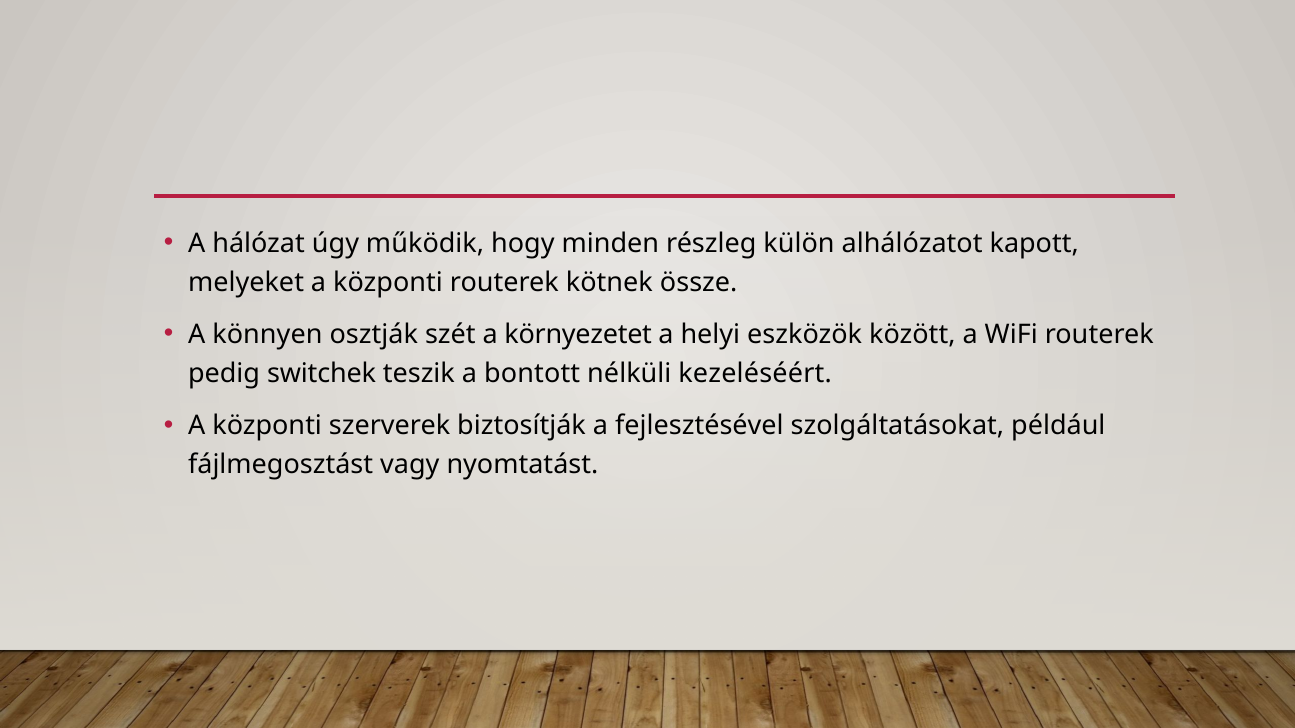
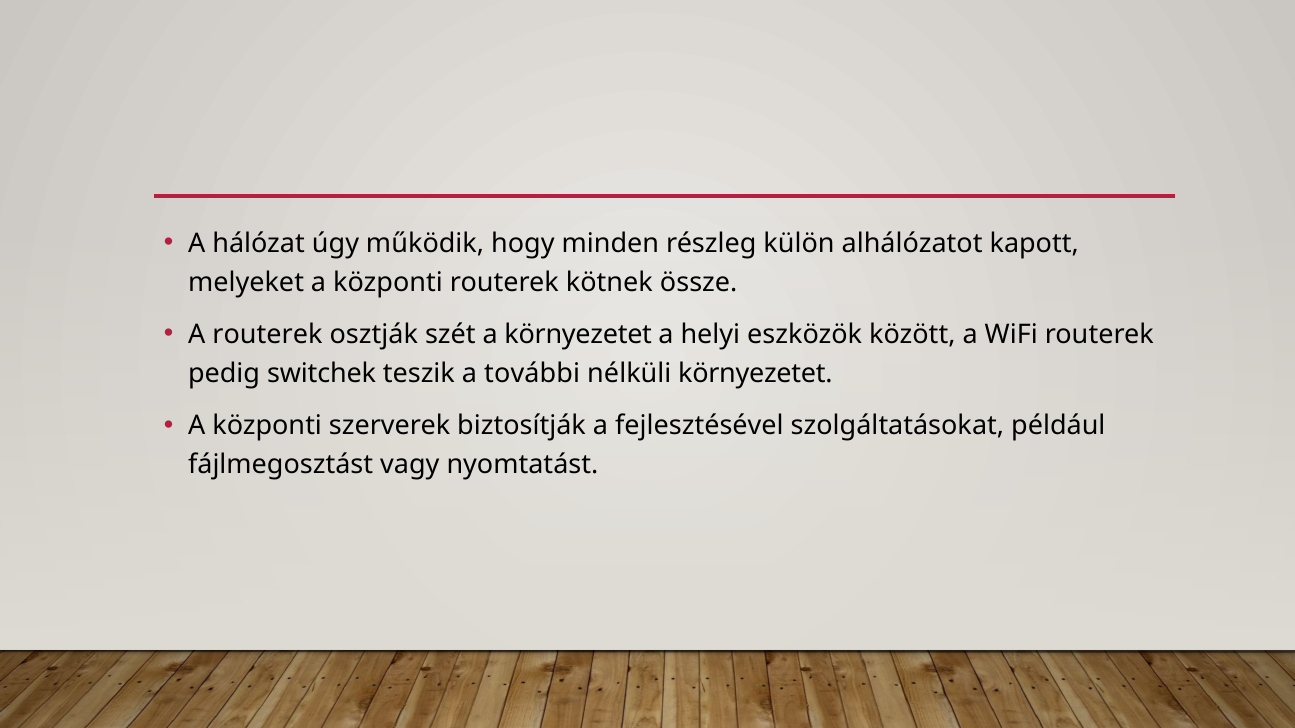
A könnyen: könnyen -> routerek
bontott: bontott -> további
nélküli kezeléséért: kezeléséért -> környezetet
